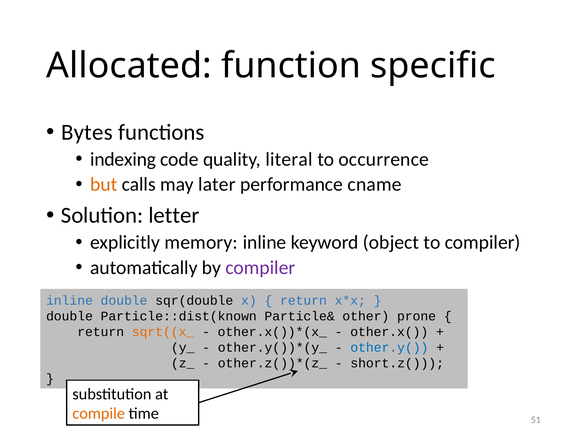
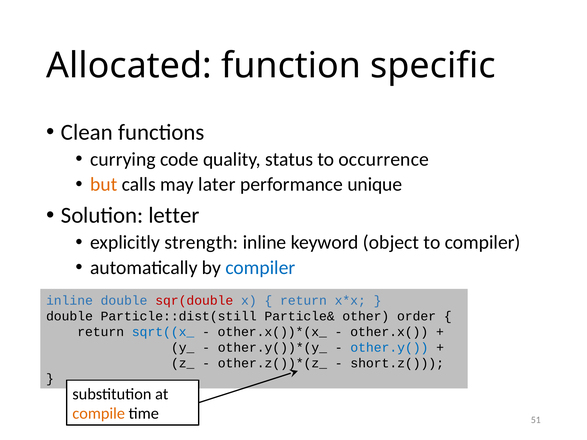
Bytes: Bytes -> Clean
indexing: indexing -> currying
literal: literal -> status
cname: cname -> unique
memory: memory -> strength
compiler at (260, 268) colour: purple -> blue
sqr(double colour: black -> red
Particle::dist(known: Particle::dist(known -> Particle::dist(still
prone: prone -> order
sqrt((x_ colour: orange -> blue
